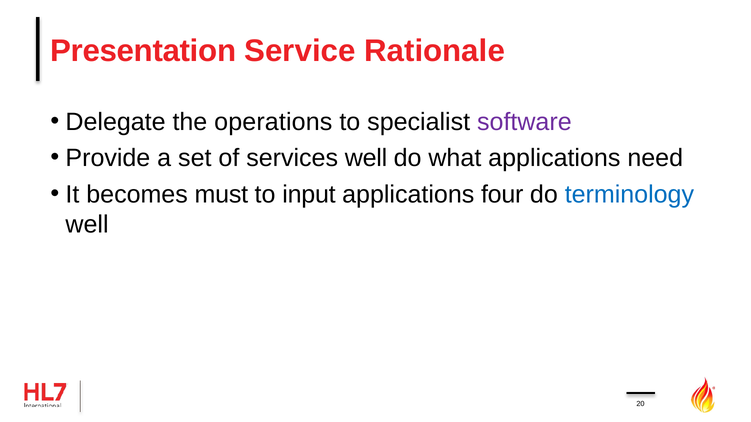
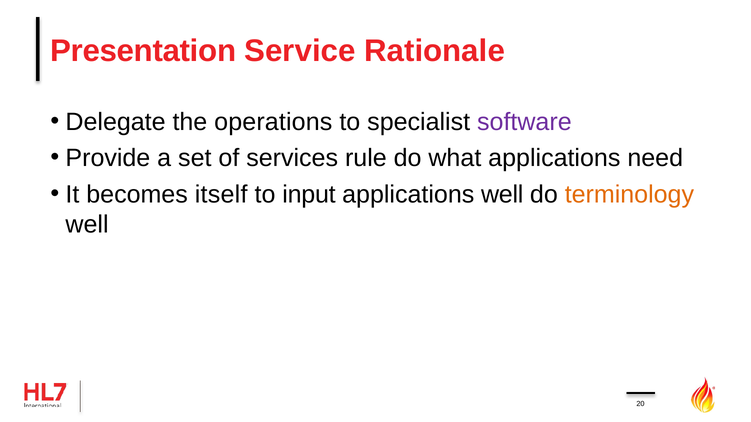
services well: well -> rule
must: must -> itself
applications four: four -> well
terminology colour: blue -> orange
